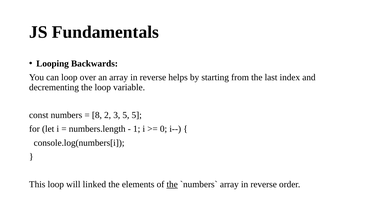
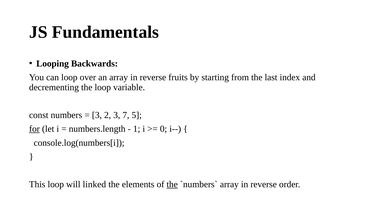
helps: helps -> fruits
8 at (97, 115): 8 -> 3
3 5: 5 -> 7
for underline: none -> present
